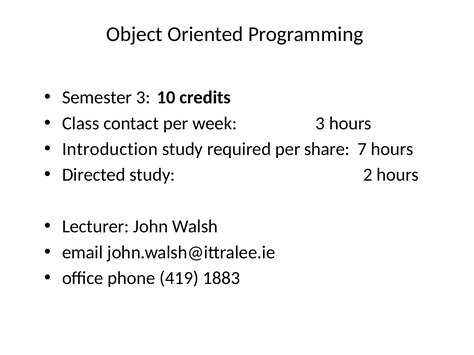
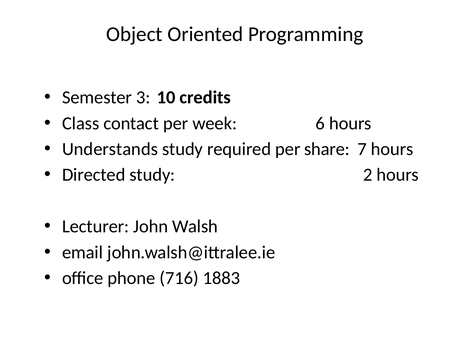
week 3: 3 -> 6
Introduction: Introduction -> Understands
419: 419 -> 716
